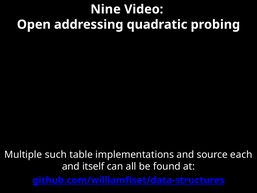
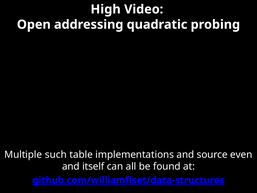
Nine: Nine -> High
each: each -> even
